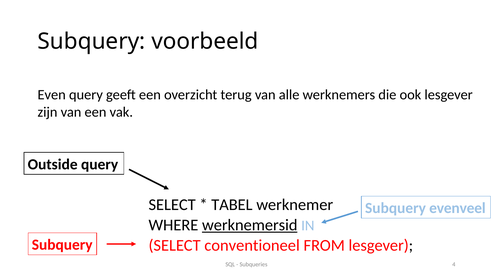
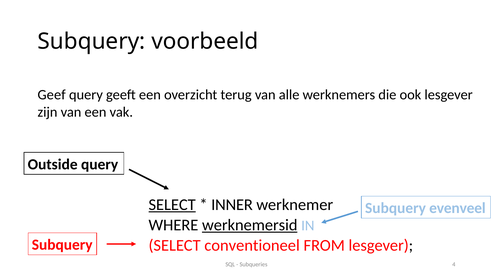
Even: Even -> Geef
SELECT at (172, 205) underline: none -> present
TABEL: TABEL -> INNER
